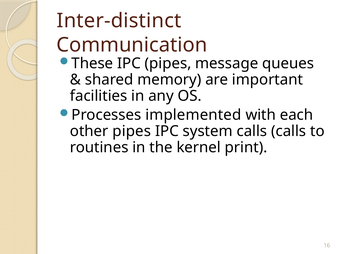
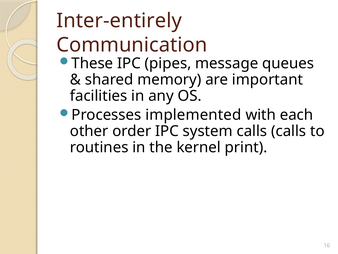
Inter-distinct: Inter-distinct -> Inter-entirely
other pipes: pipes -> order
